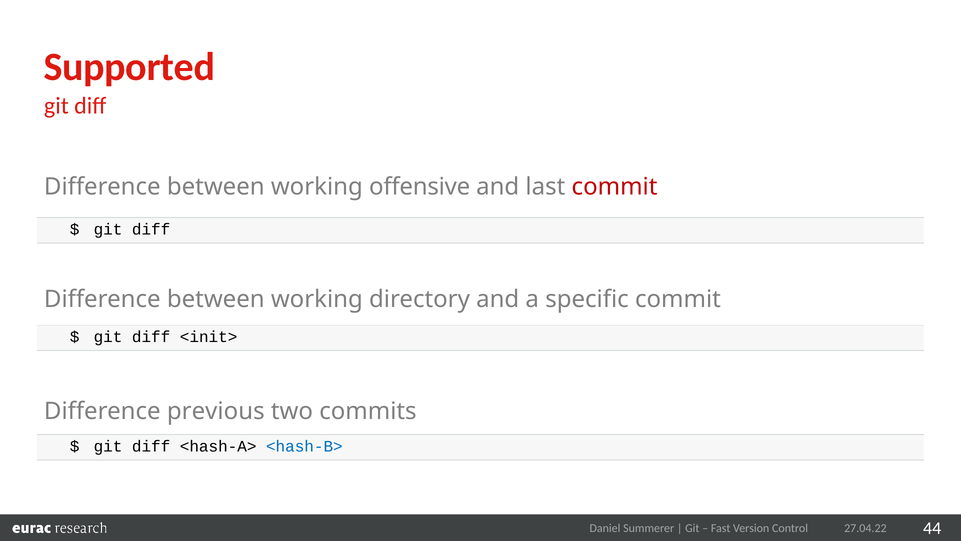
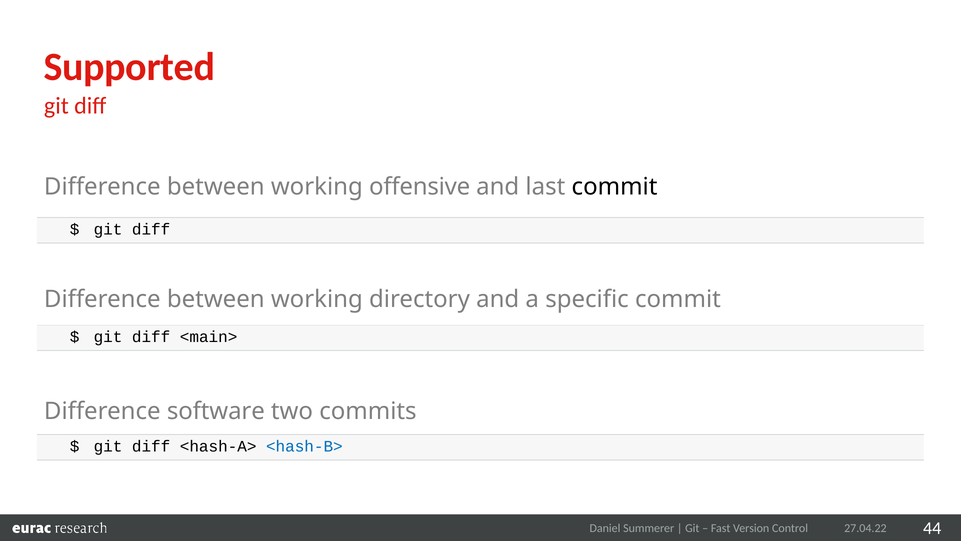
commit at (615, 187) colour: red -> black
<init>: <init> -> <main>
previous: previous -> software
